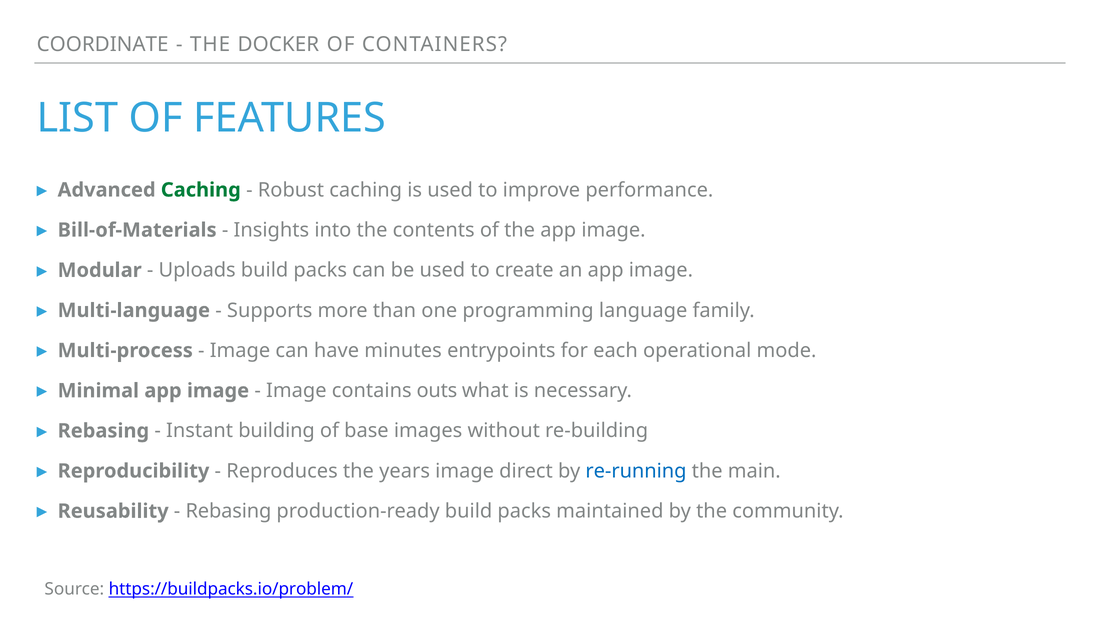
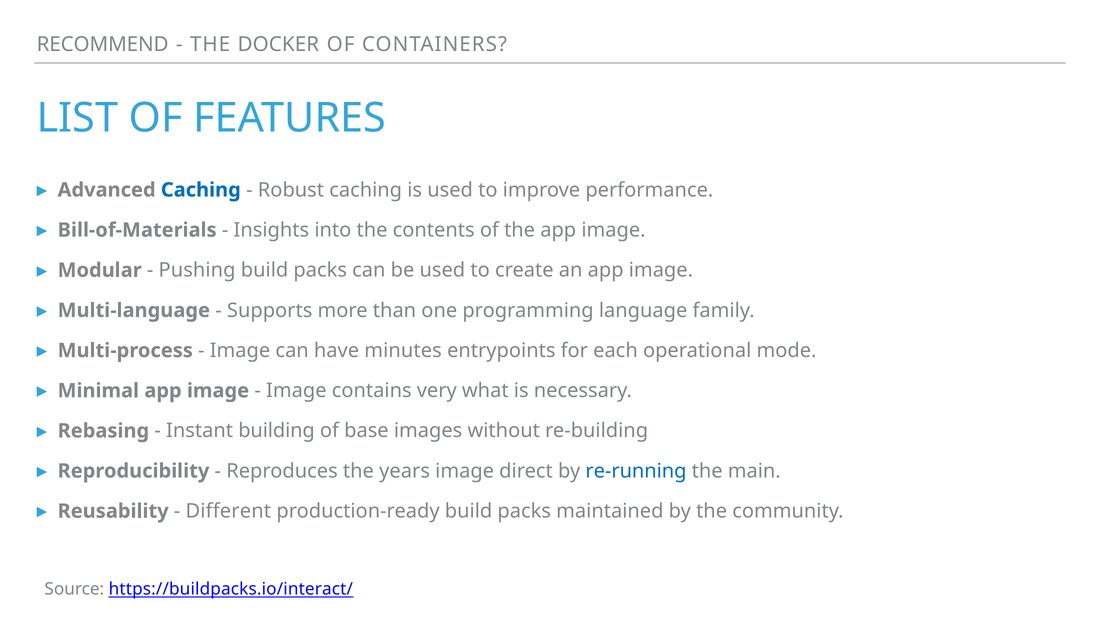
COORDINATE: COORDINATE -> RECOMMEND
Caching at (201, 190) colour: green -> blue
Uploads: Uploads -> Pushing
outs: outs -> very
Rebasing at (228, 511): Rebasing -> Different
https://buildpacks.io/problem/: https://buildpacks.io/problem/ -> https://buildpacks.io/interact/
